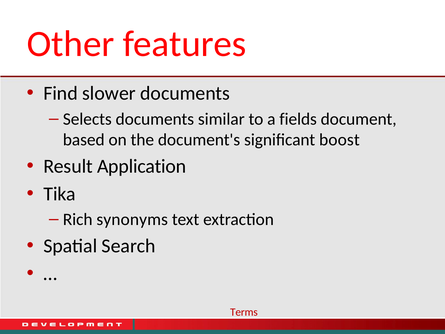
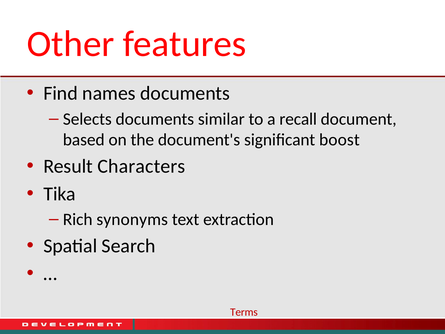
slower: slower -> names
fields: fields -> recall
Application: Application -> Characters
